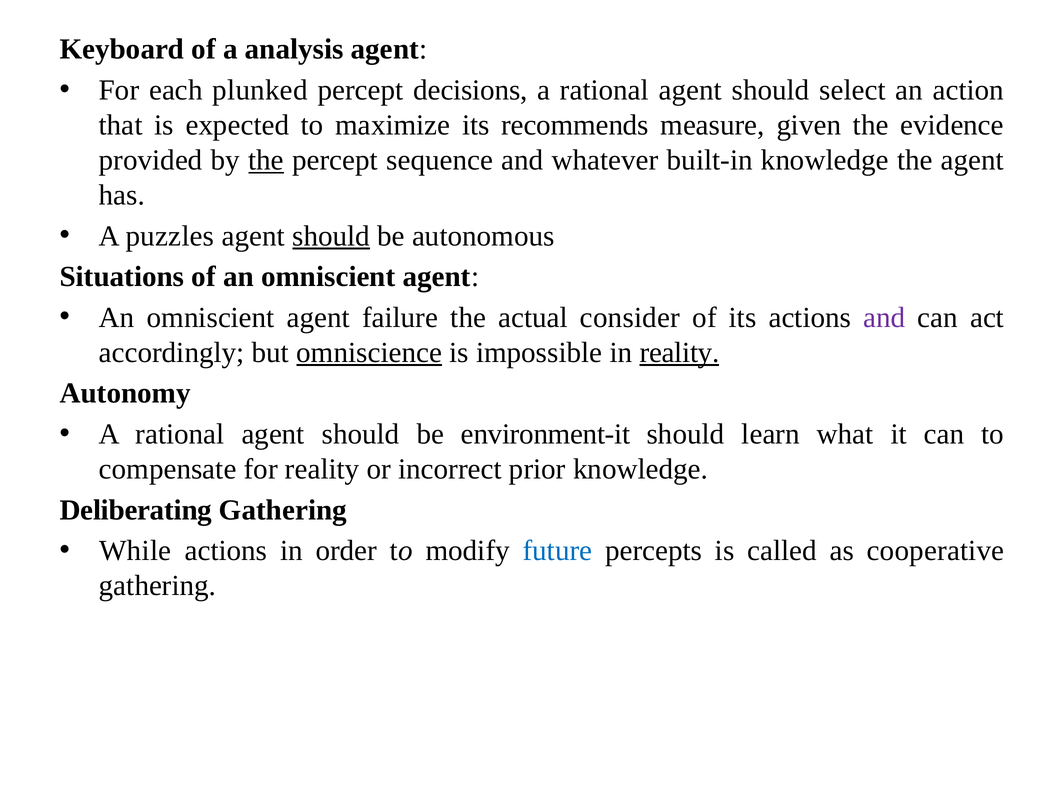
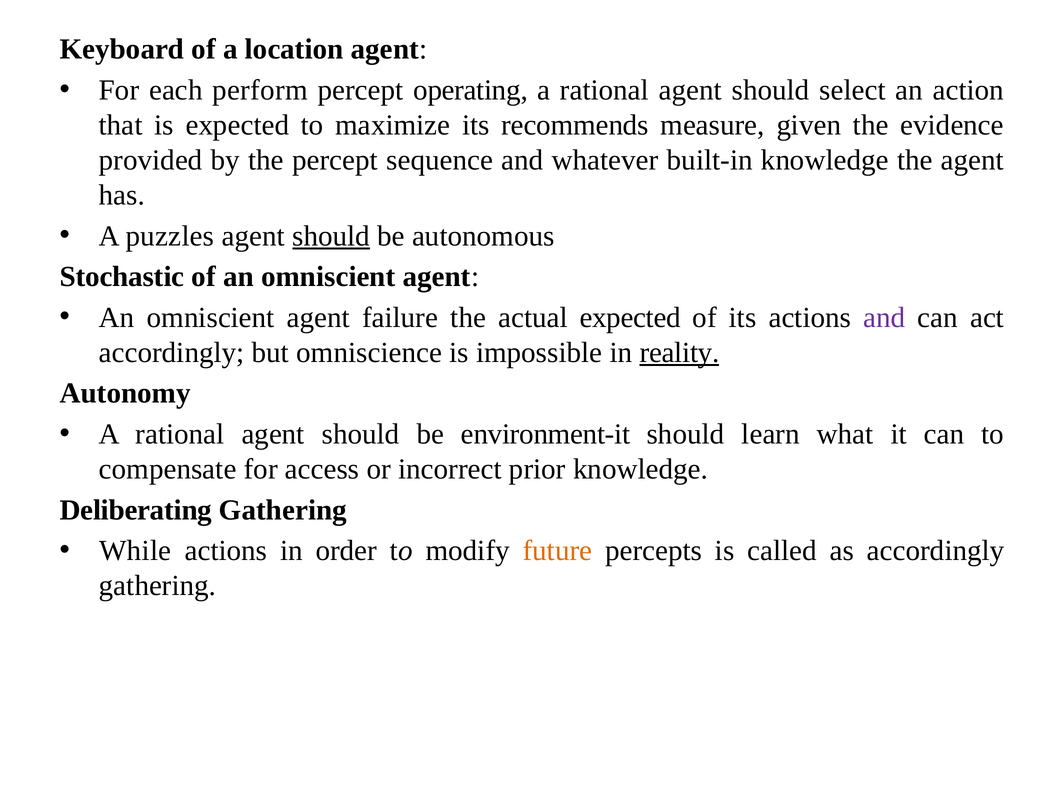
analysis: analysis -> location
plunked: plunked -> perform
decisions: decisions -> operating
the at (266, 160) underline: present -> none
Situations: Situations -> Stochastic
actual consider: consider -> expected
omniscience underline: present -> none
for reality: reality -> access
future colour: blue -> orange
as cooperative: cooperative -> accordingly
